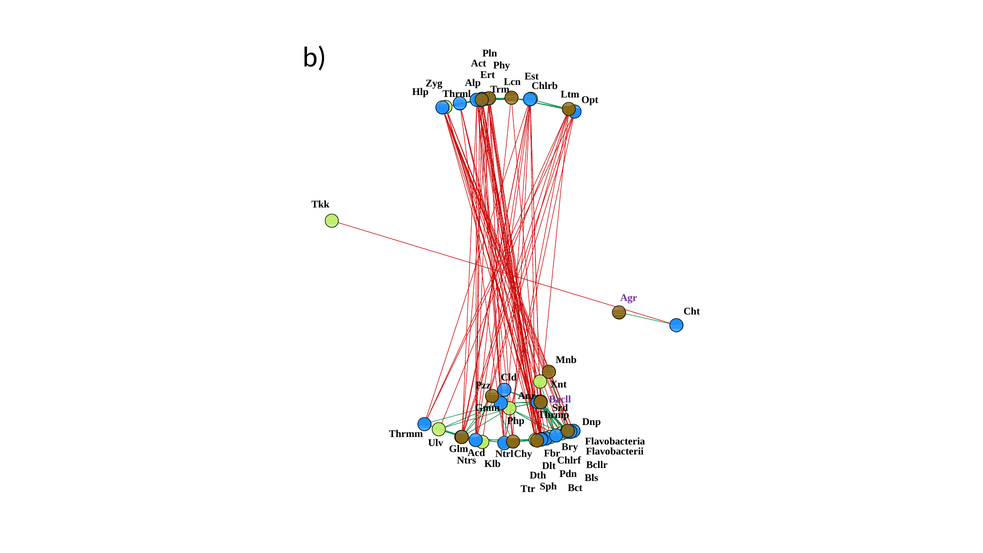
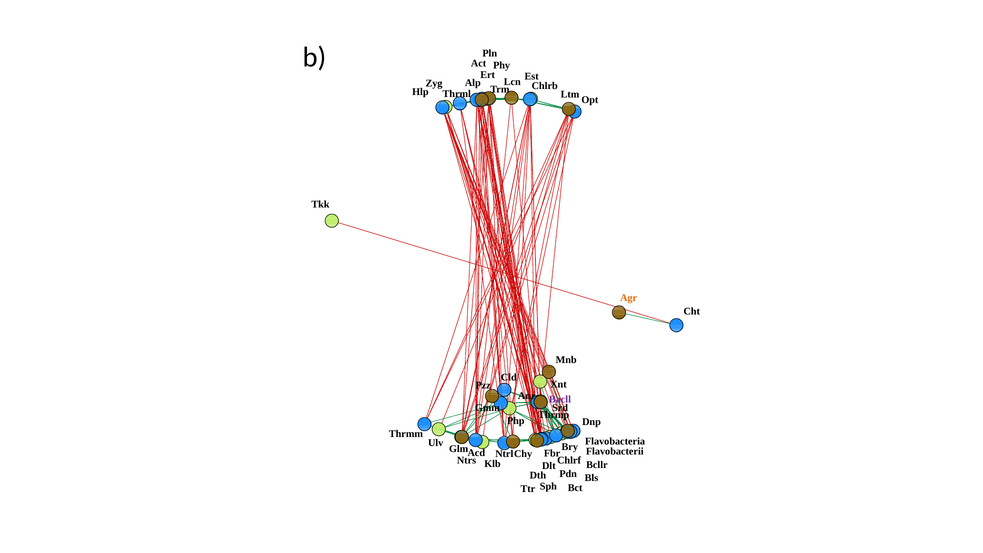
Agr colour: purple -> orange
